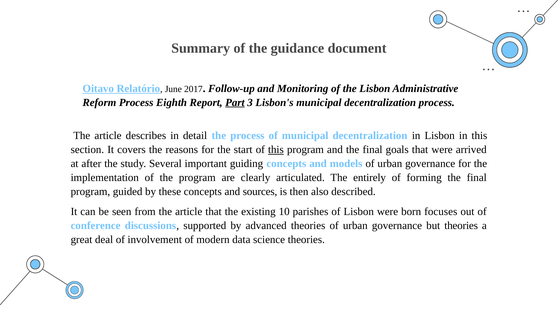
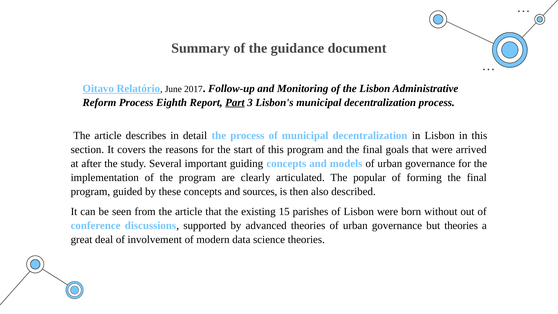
this at (276, 150) underline: present -> none
entirely: entirely -> popular
10: 10 -> 15
focuses: focuses -> without
